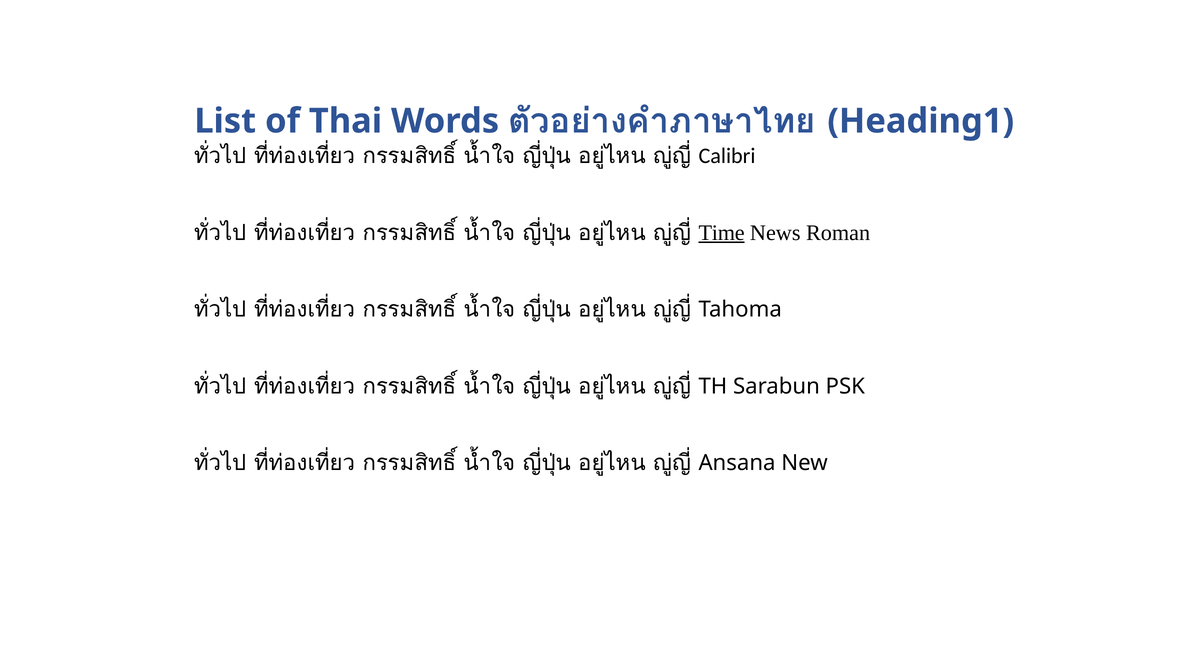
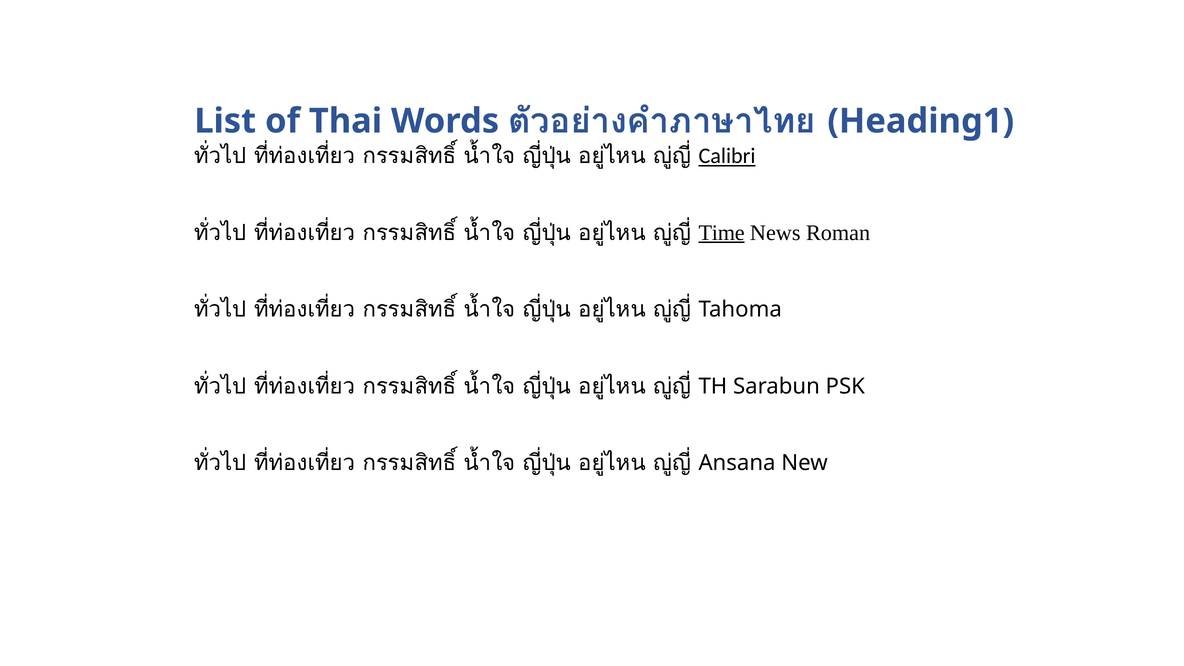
Calibri underline: none -> present
